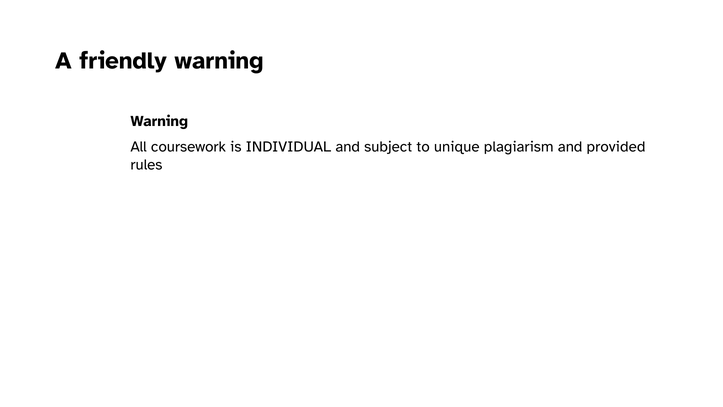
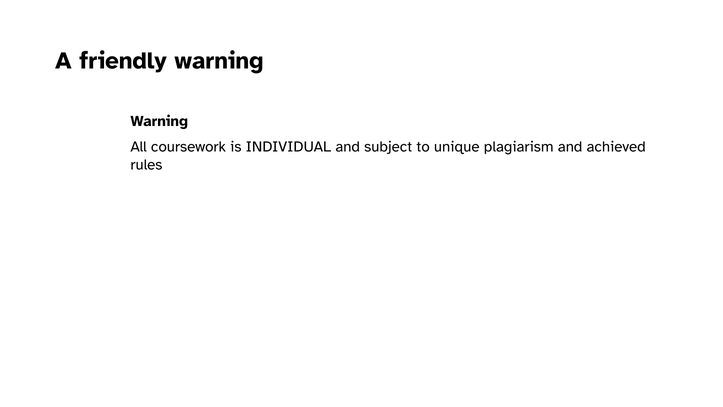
provided: provided -> achieved
